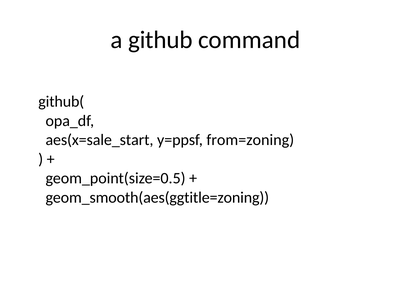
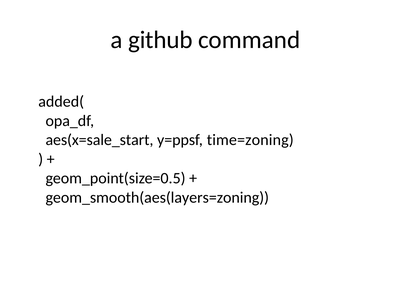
github(: github( -> added(
from=zoning: from=zoning -> time=zoning
geom_smooth(aes(ggtitle=zoning: geom_smooth(aes(ggtitle=zoning -> geom_smooth(aes(layers=zoning
